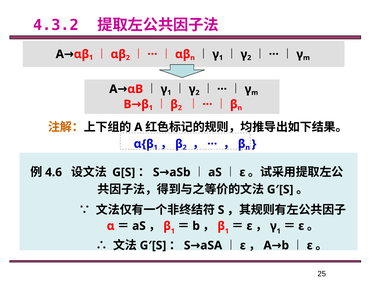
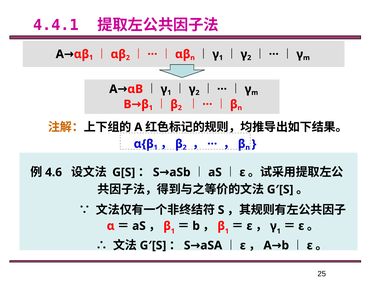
4.3.2: 4.3.2 -> 4.4.1
